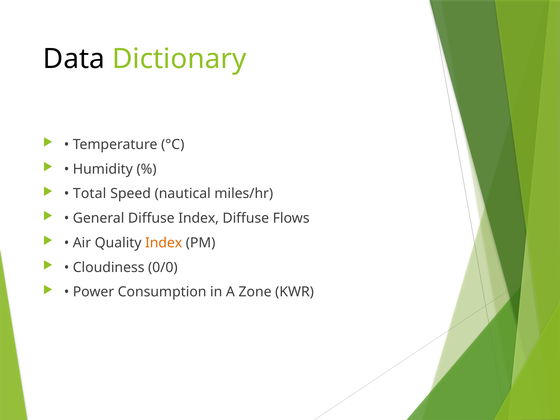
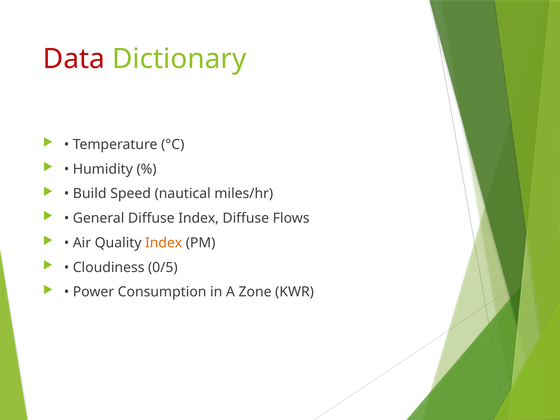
Data colour: black -> red
Total: Total -> Build
0/0: 0/0 -> 0/5
